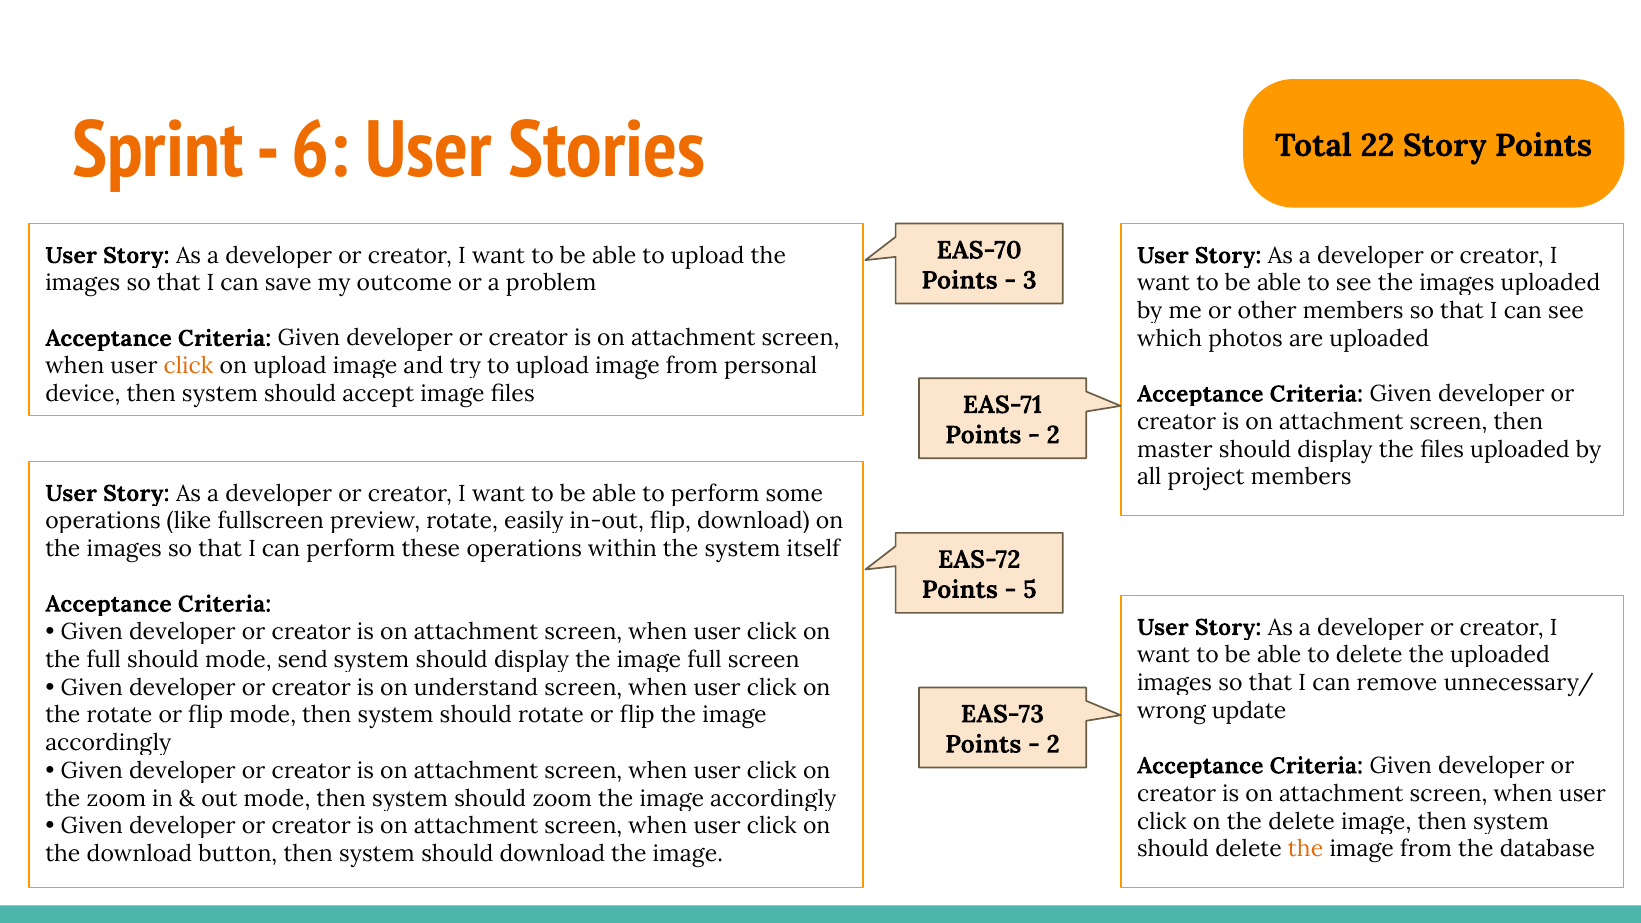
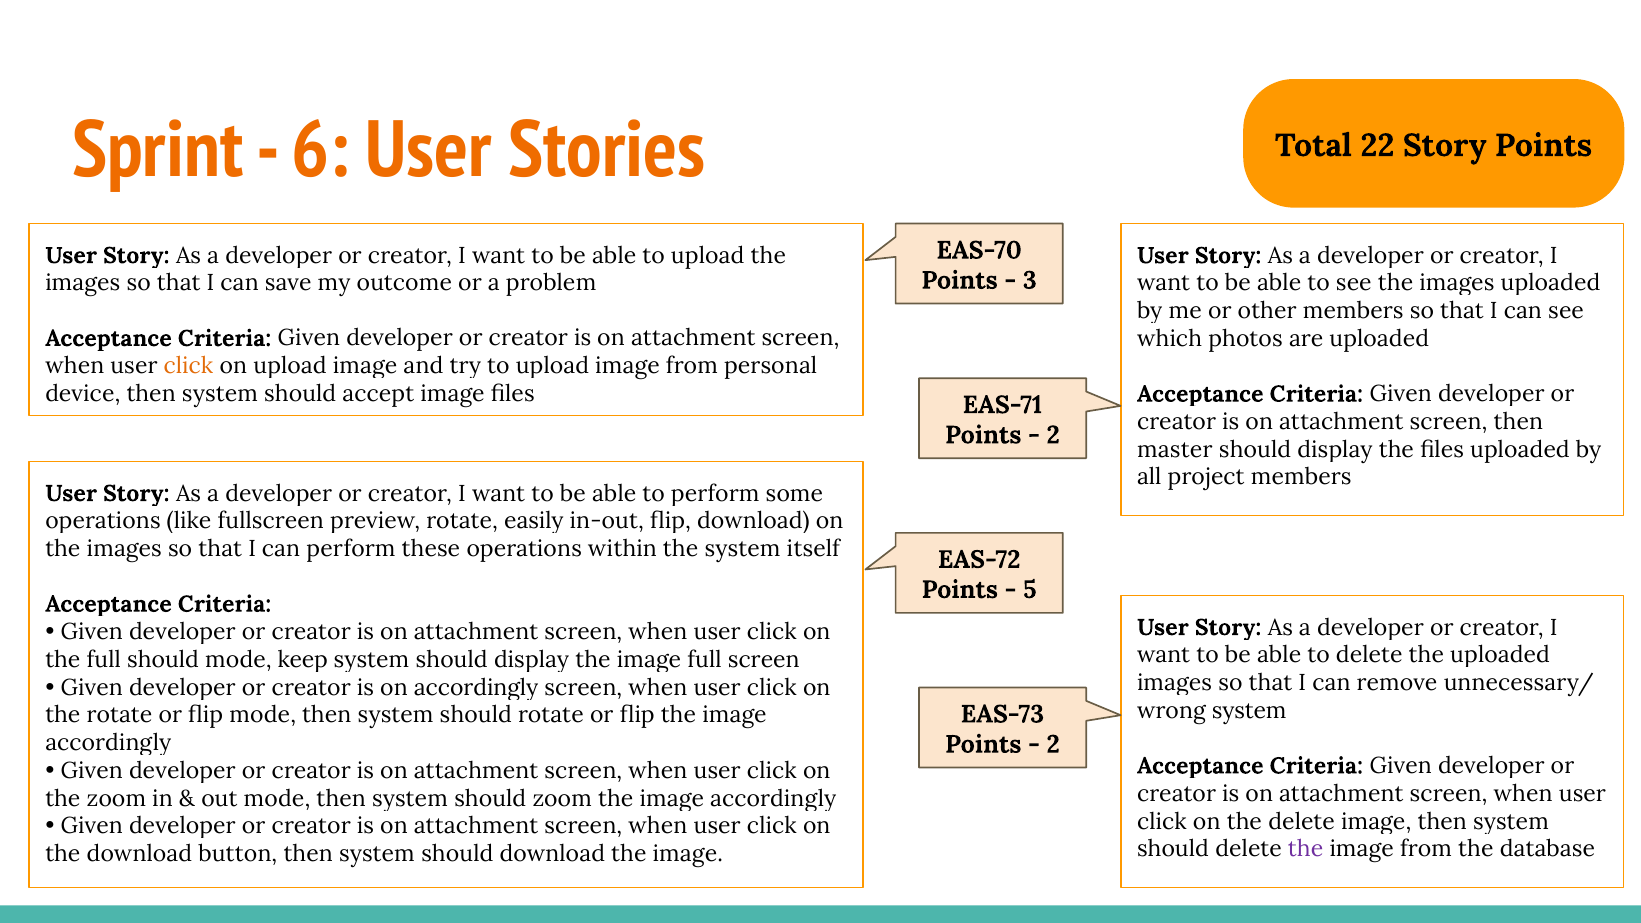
send: send -> keep
on understand: understand -> accordingly
wrong update: update -> system
the at (1306, 849) colour: orange -> purple
